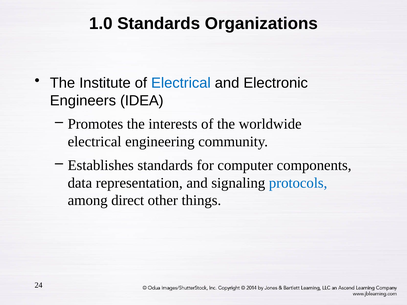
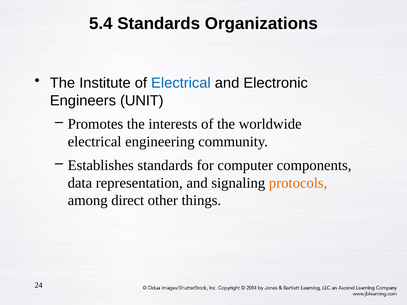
1.0: 1.0 -> 5.4
IDEA: IDEA -> UNIT
protocols colour: blue -> orange
